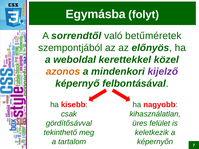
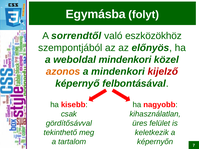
betűméretek: betűméretek -> eszközökhöz
weboldal kerettekkel: kerettekkel -> mindenkori
kijelző colour: purple -> red
